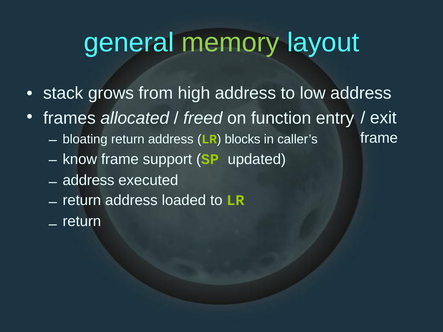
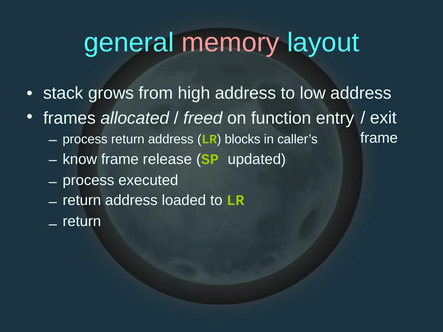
memory colour: light green -> pink
bloating at (85, 139): bloating -> process
support: support -> release
address at (89, 180): address -> process
